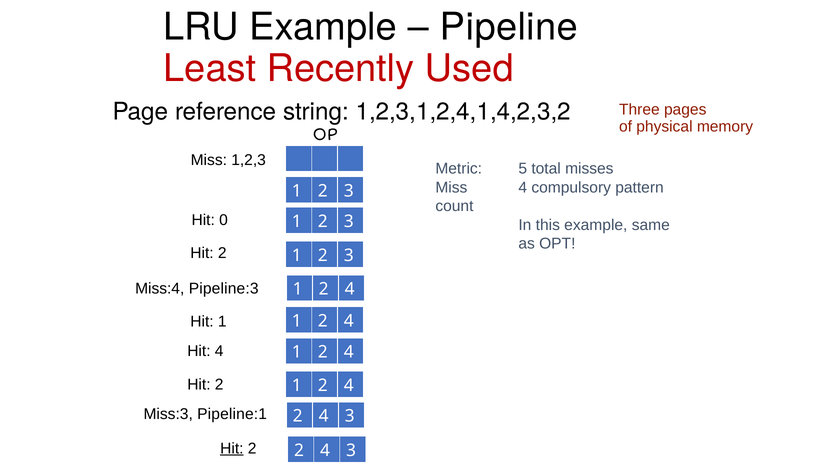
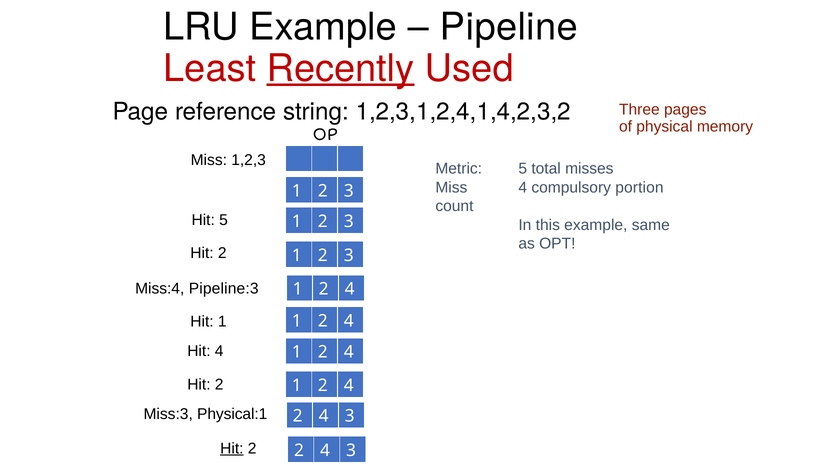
Recently underline: none -> present
pattern: pattern -> portion
Hit 0: 0 -> 5
Pipeline:1: Pipeline:1 -> Physical:1
